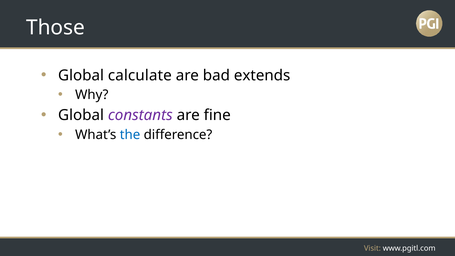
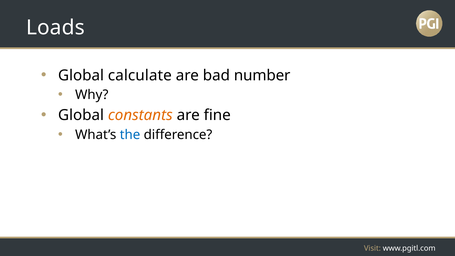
Those: Those -> Loads
extends: extends -> number
constants colour: purple -> orange
